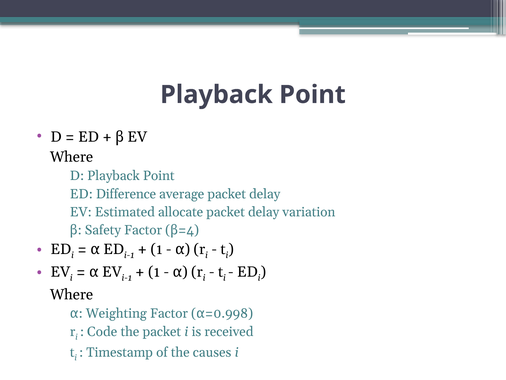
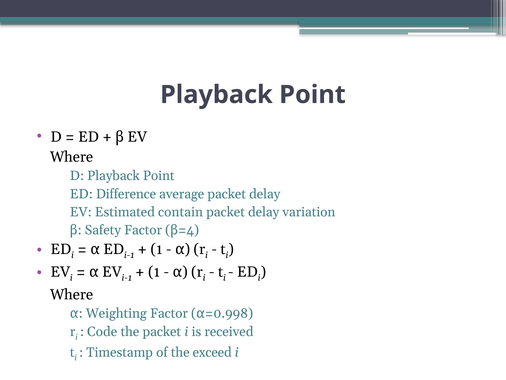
allocate: allocate -> contain
causes: causes -> exceed
